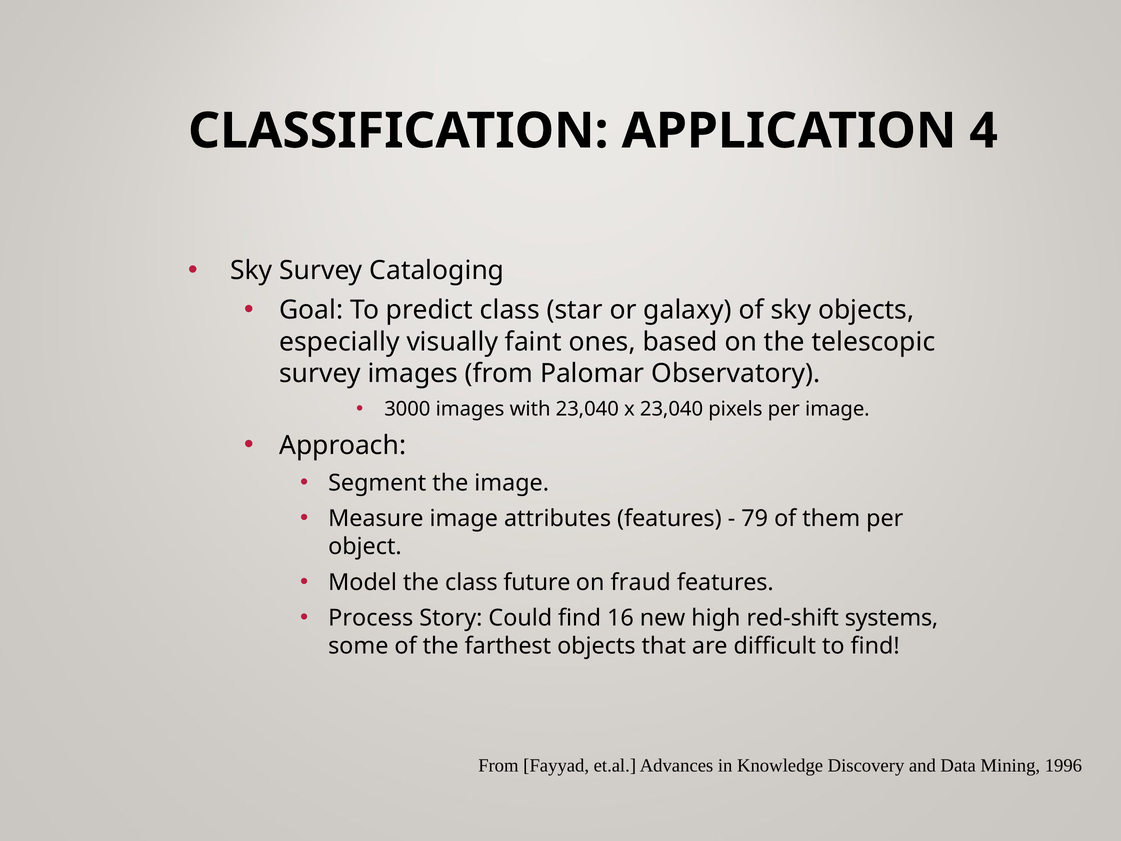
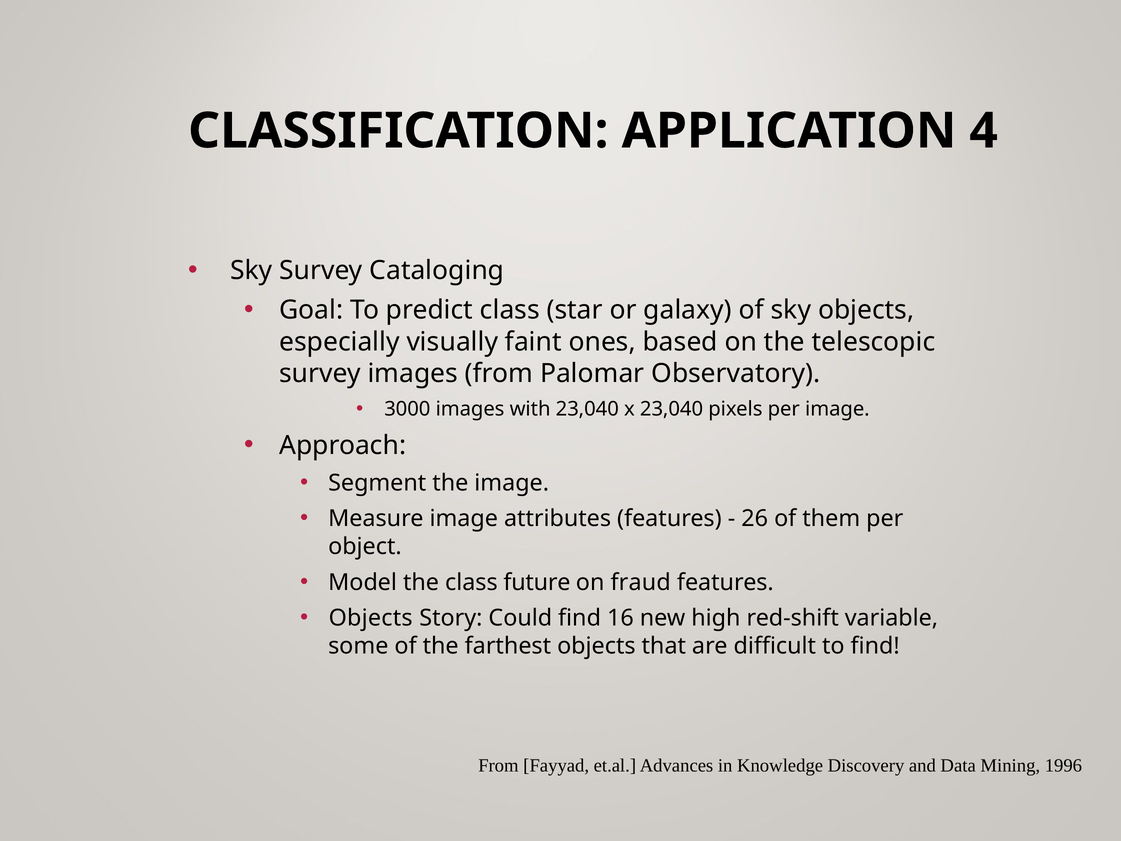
79: 79 -> 26
Process at (371, 618): Process -> Objects
systems: systems -> variable
